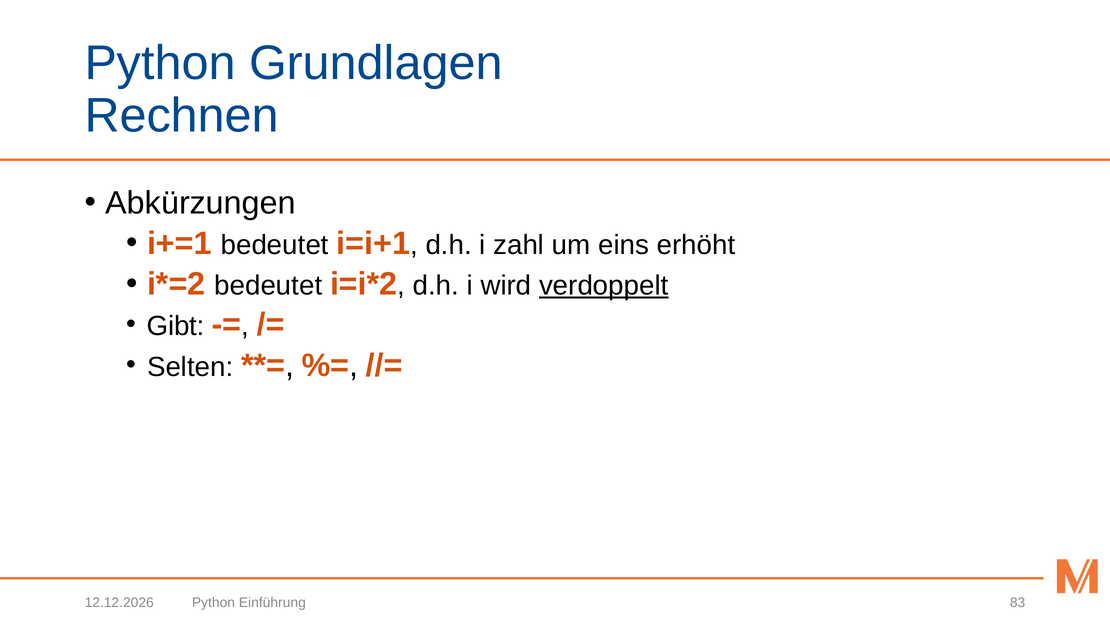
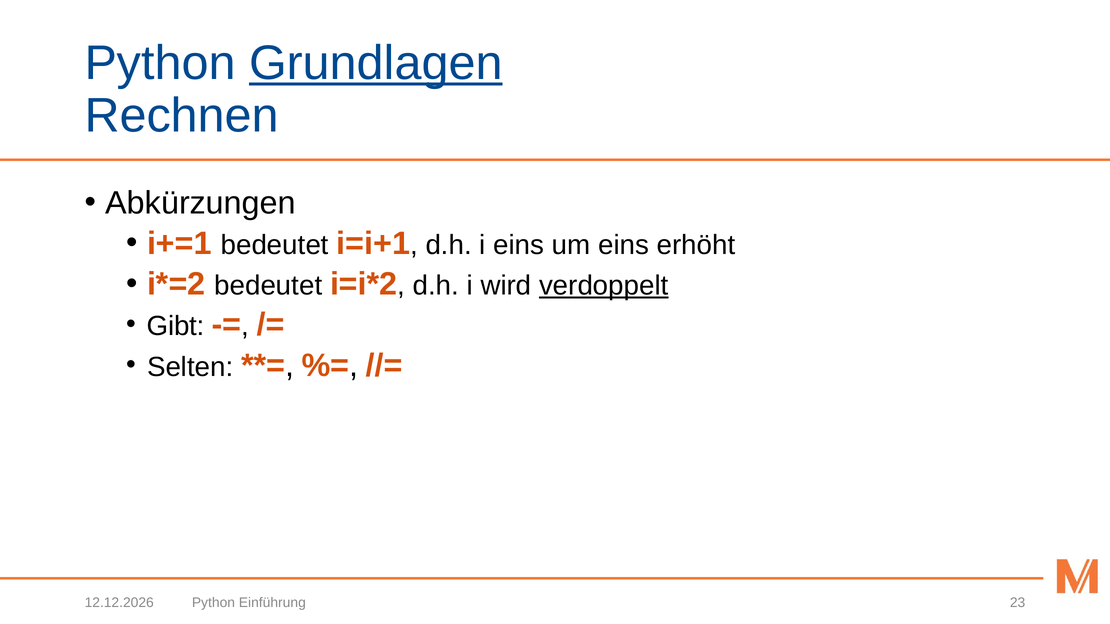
Grundlagen underline: none -> present
i zahl: zahl -> eins
83: 83 -> 23
